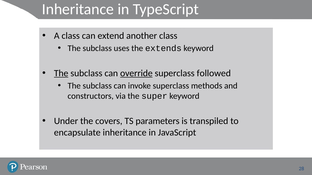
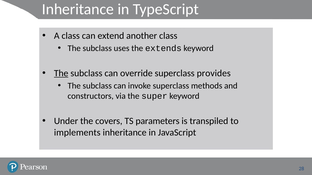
override underline: present -> none
followed: followed -> provides
encapsulate: encapsulate -> implements
